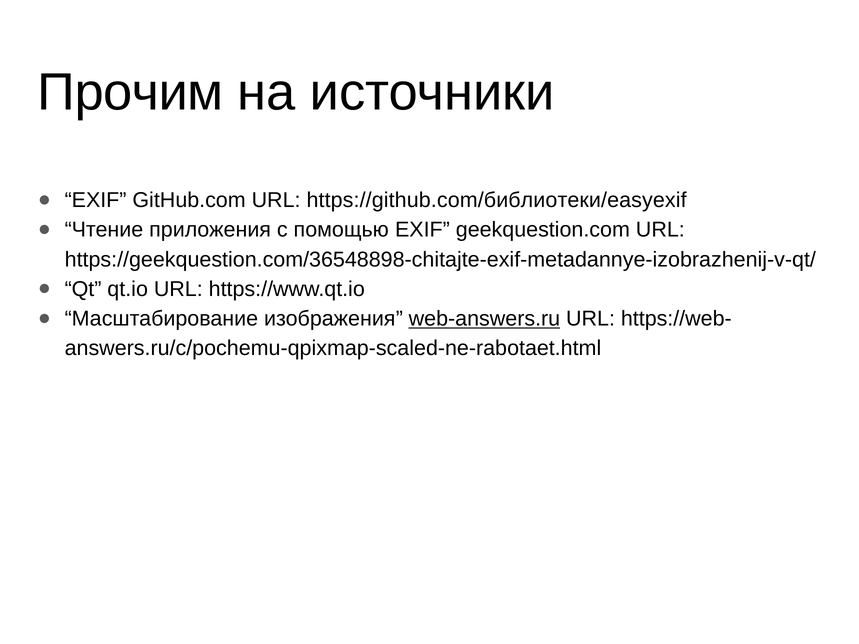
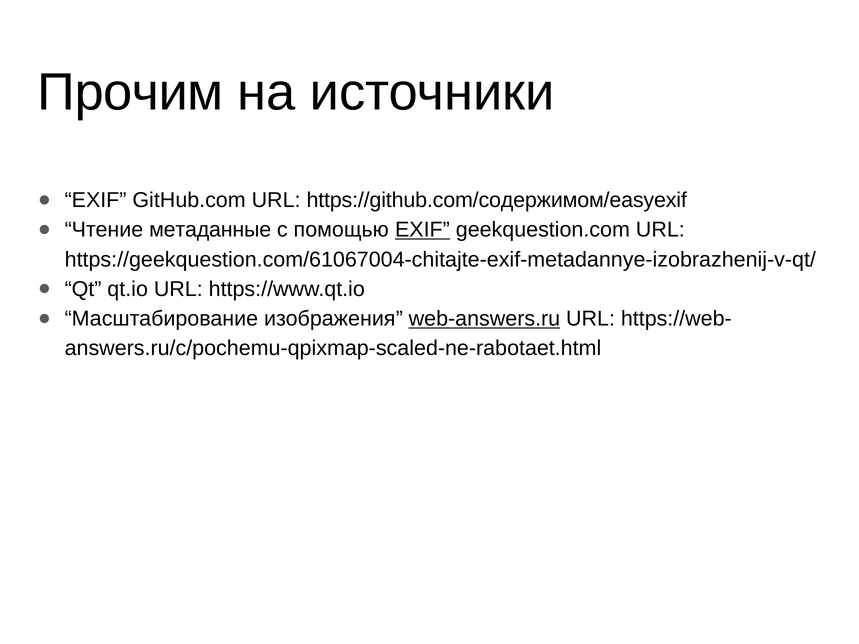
https://github.com/библиотеки/easyexif: https://github.com/библиотеки/easyexif -> https://github.com/содержимом/easyexif
приложения: приложения -> метаданные
EXIF at (422, 230) underline: none -> present
https://geekquestion.com/36548898-chitajte-exif-metadannye-izobrazhenij-v-qt/: https://geekquestion.com/36548898-chitajte-exif-metadannye-izobrazhenij-v-qt/ -> https://geekquestion.com/61067004-chitajte-exif-metadannye-izobrazhenij-v-qt/
